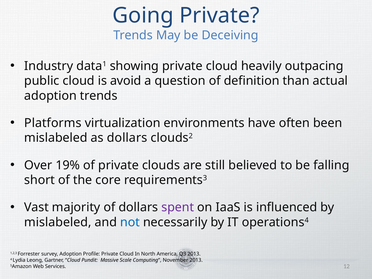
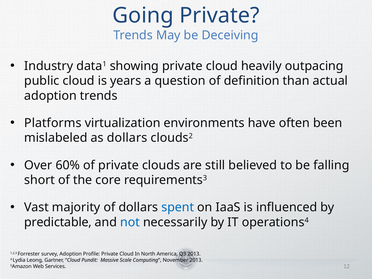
avoid: avoid -> years
19%: 19% -> 60%
spent colour: purple -> blue
mislabeled at (58, 222): mislabeled -> predictable
